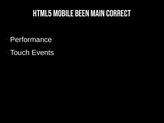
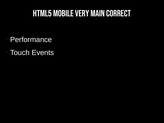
Been: Been -> Very
